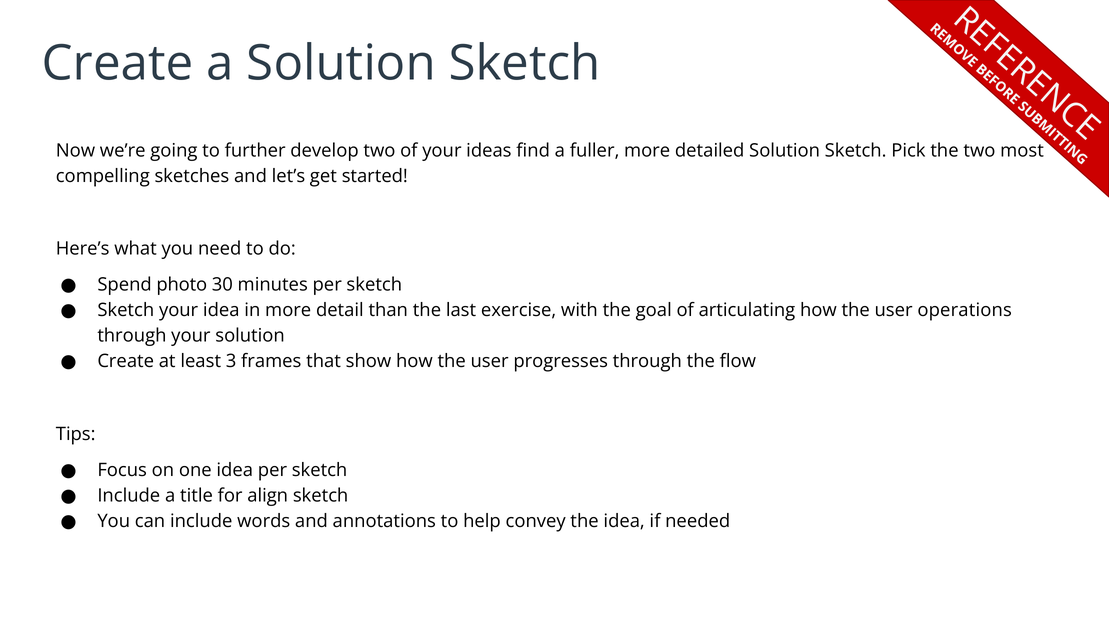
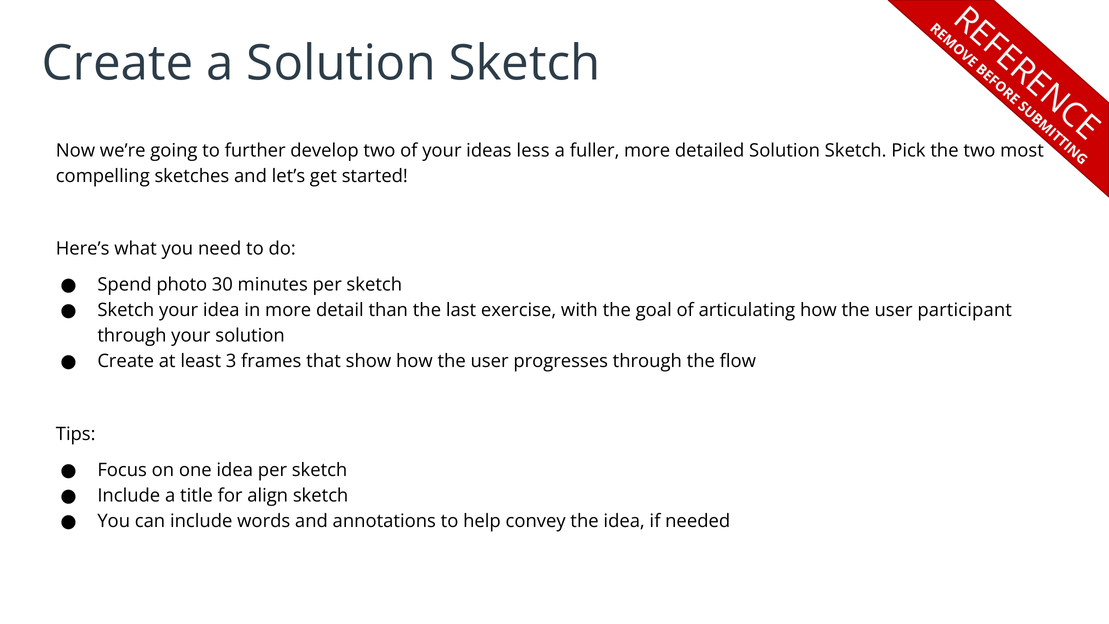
find: find -> less
operations: operations -> participant
